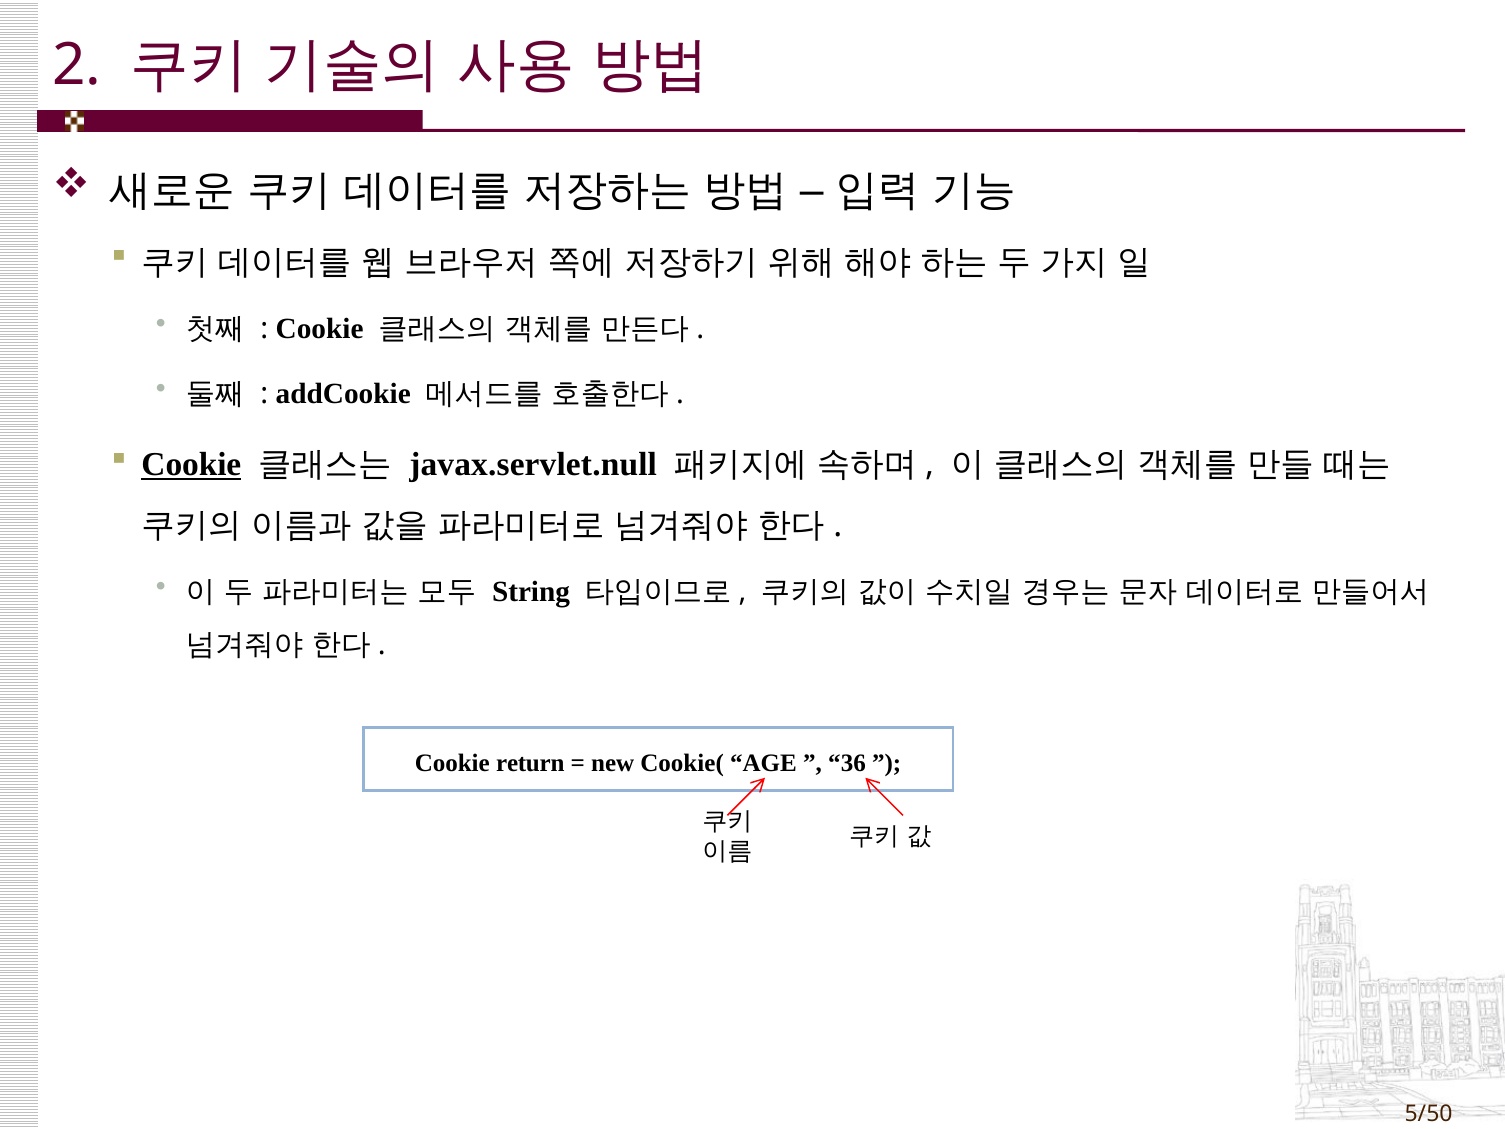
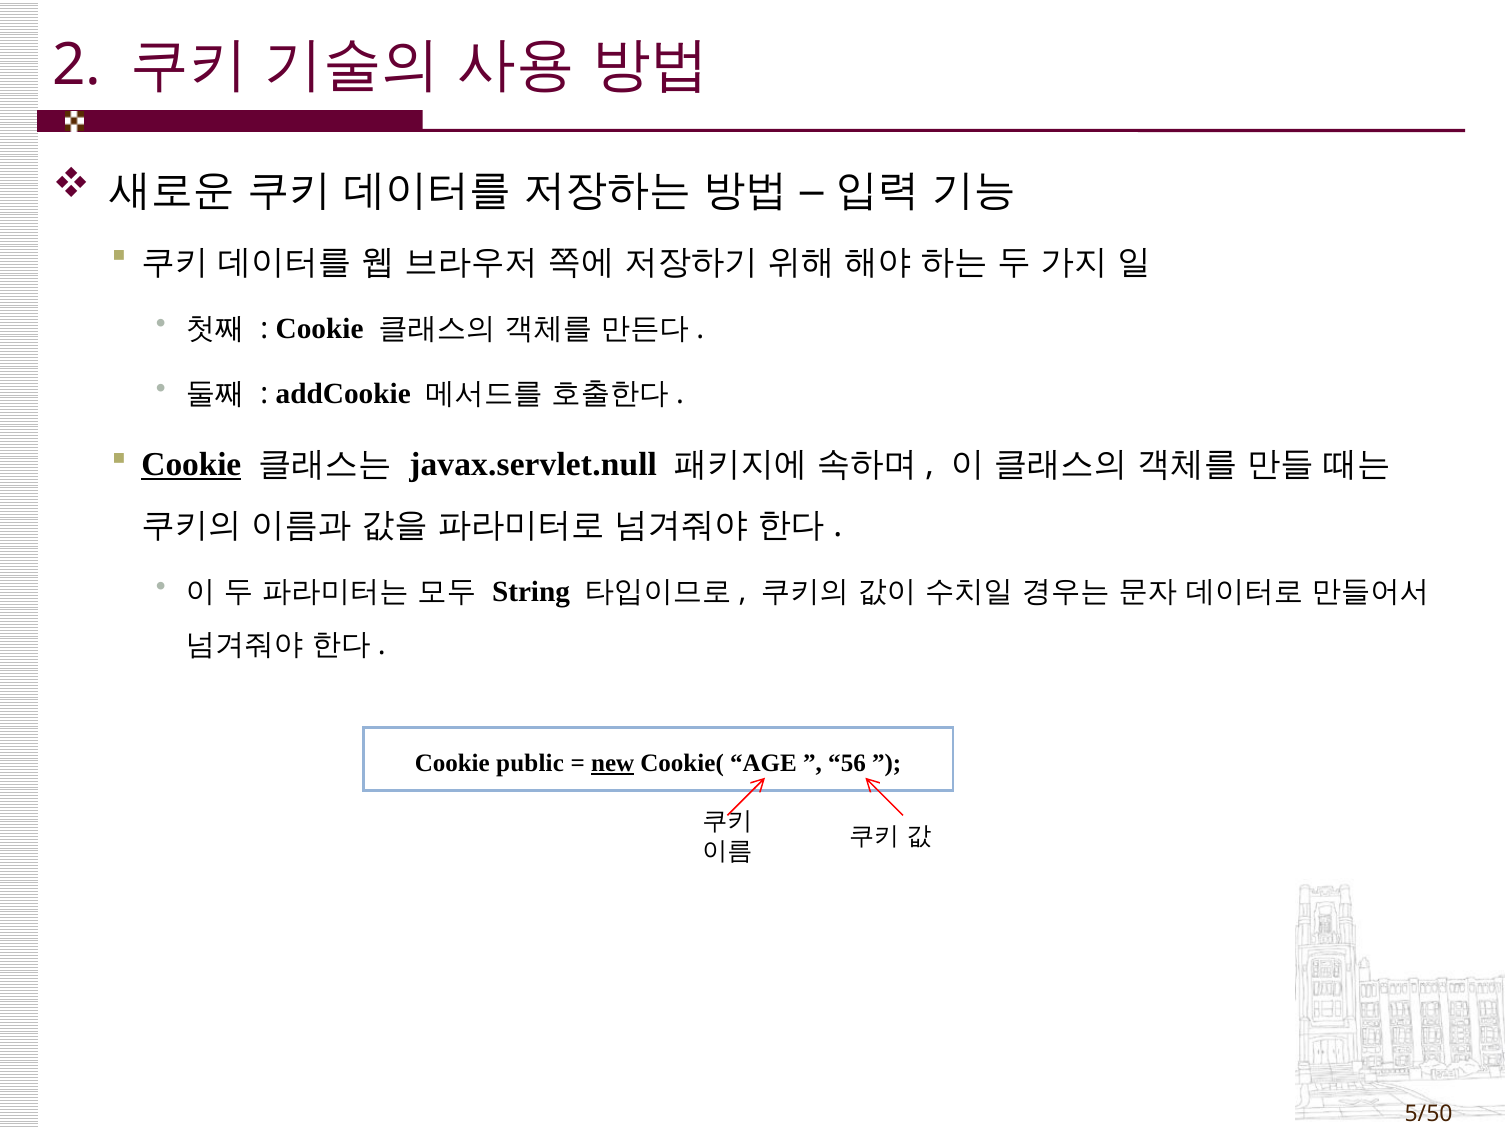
return: return -> public
new underline: none -> present
36: 36 -> 56
